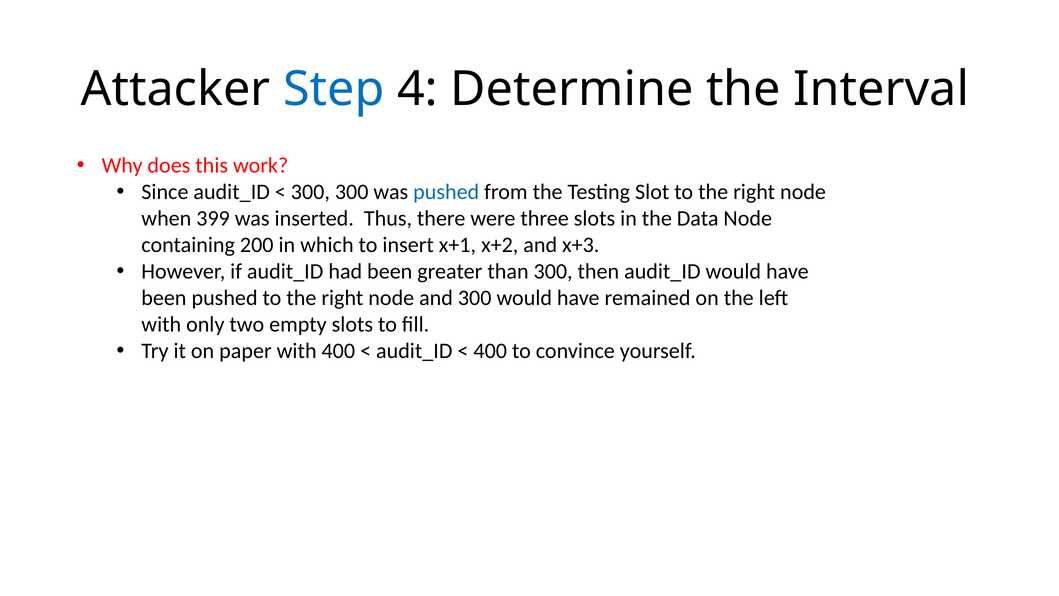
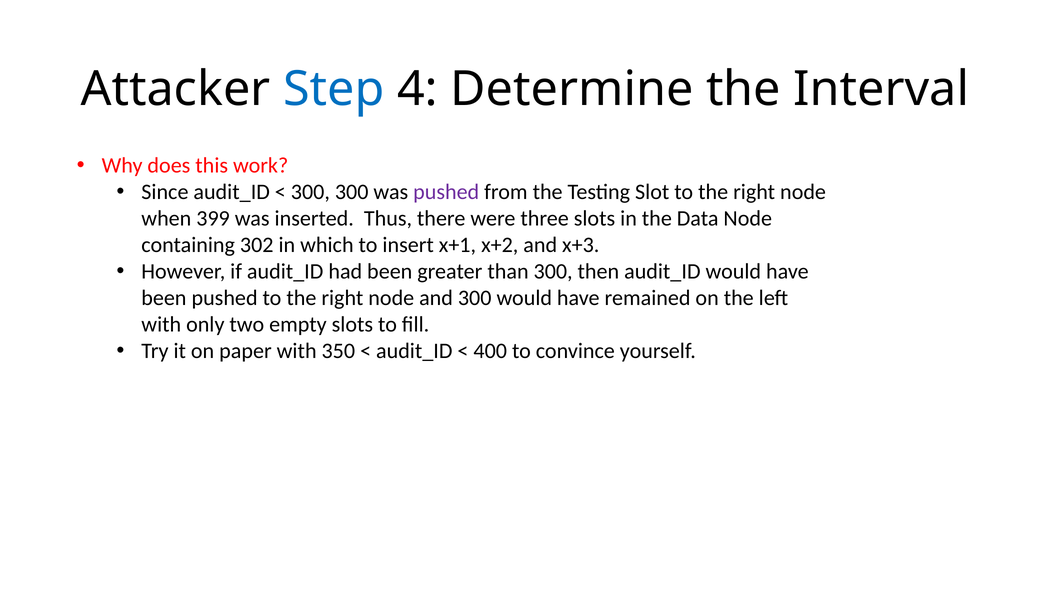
pushed at (446, 192) colour: blue -> purple
200: 200 -> 302
with 400: 400 -> 350
